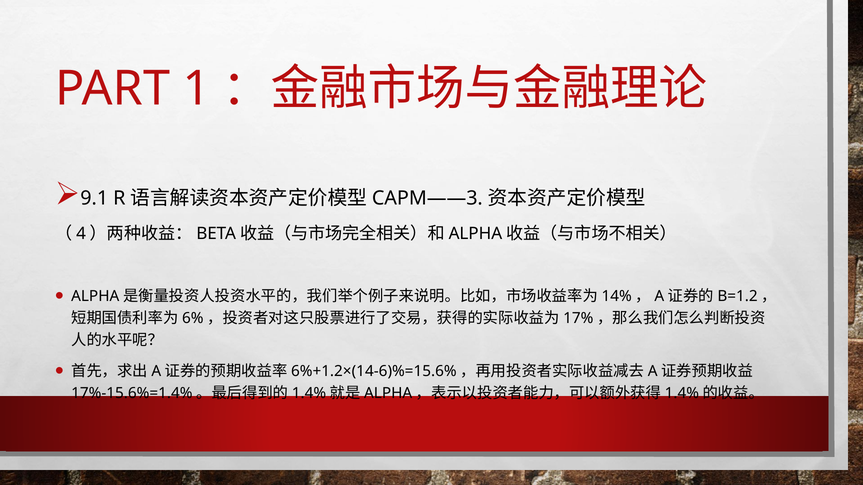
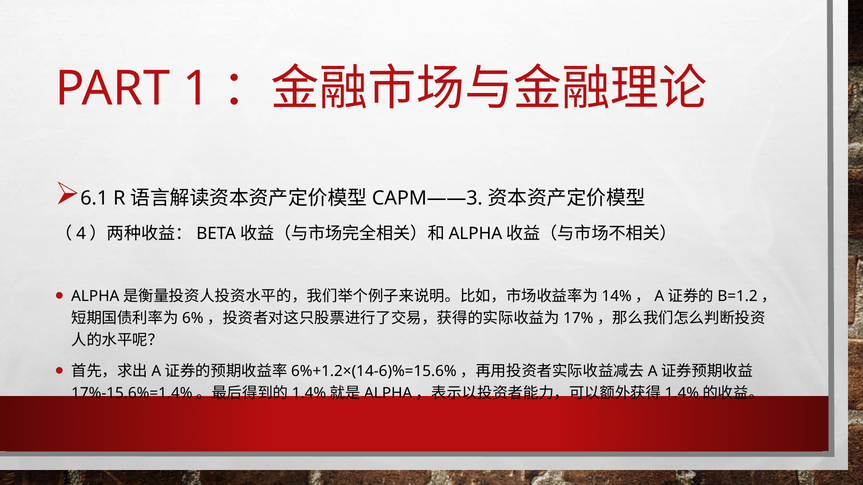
9.1: 9.1 -> 6.1
